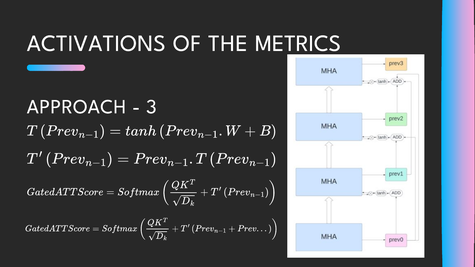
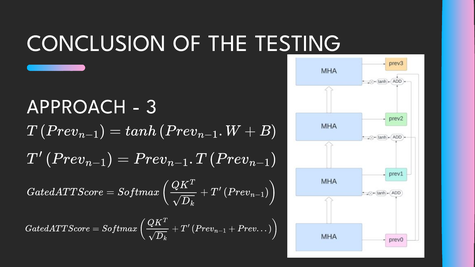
ACTIVATIONS: ACTIVATIONS -> CONCLUSION
METRICS: METRICS -> TESTING
